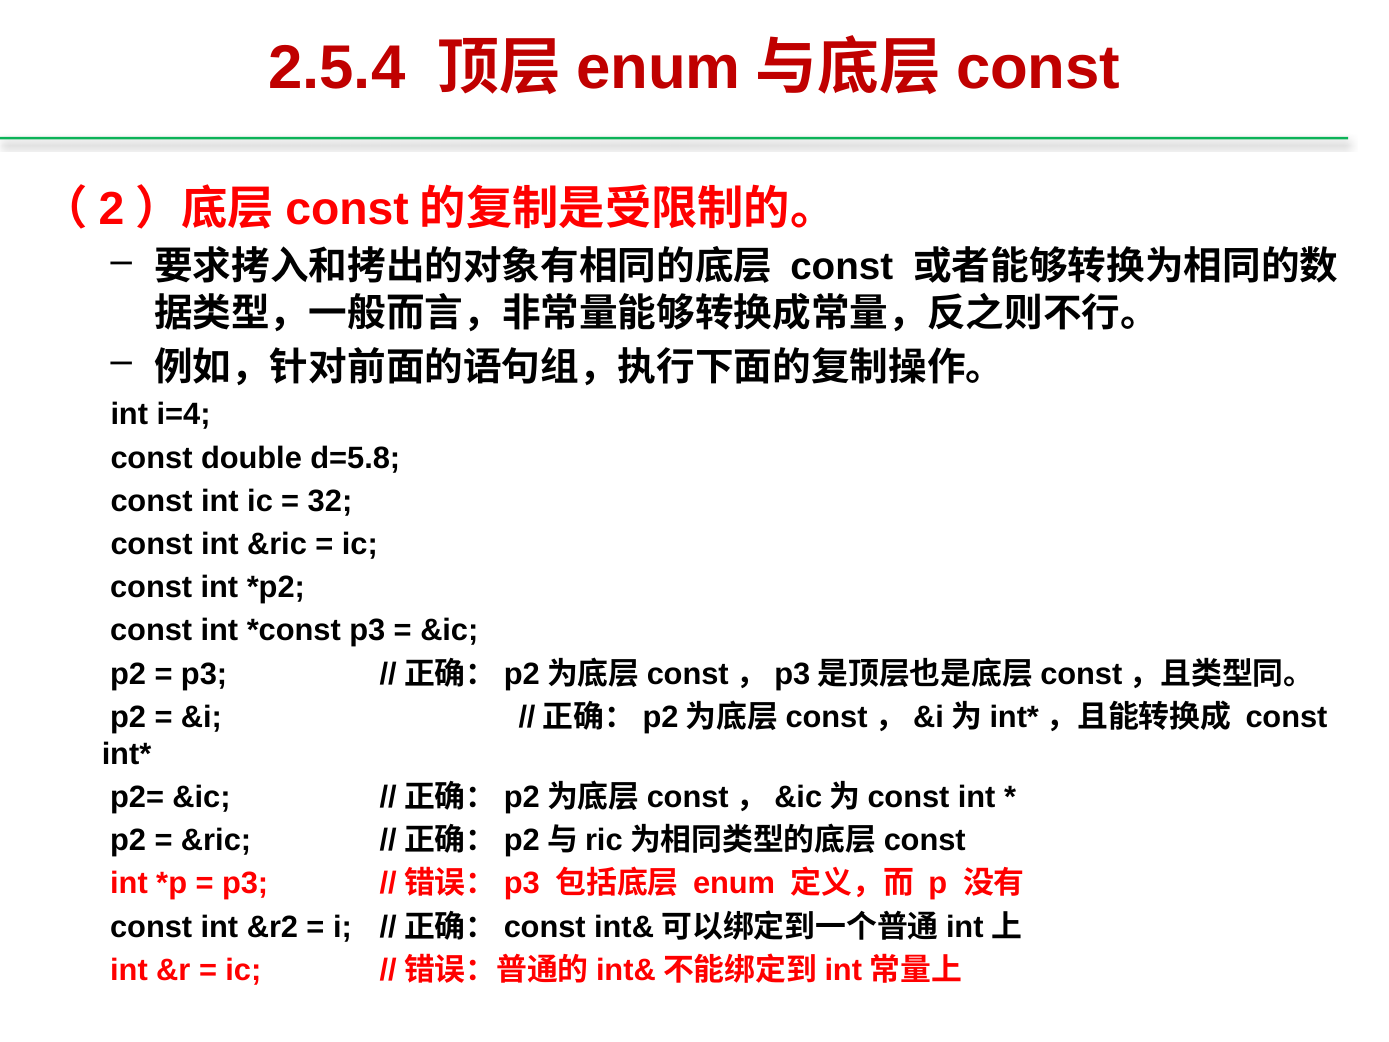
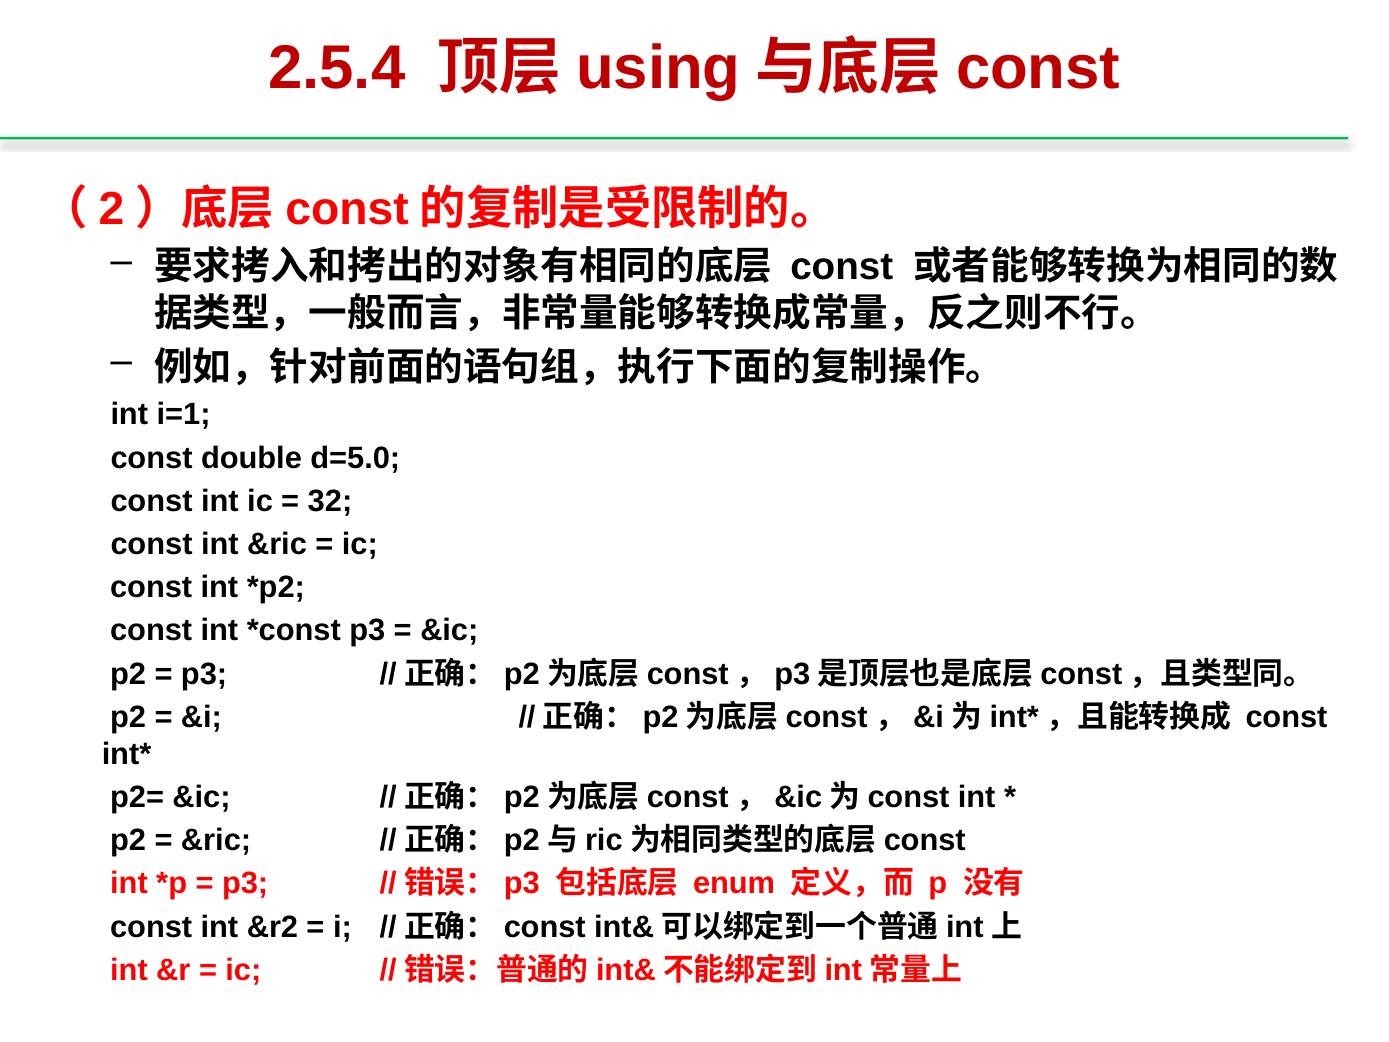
enum at (658, 68): enum -> using
i=4: i=4 -> i=1
d=5.8: d=5.8 -> d=5.0
